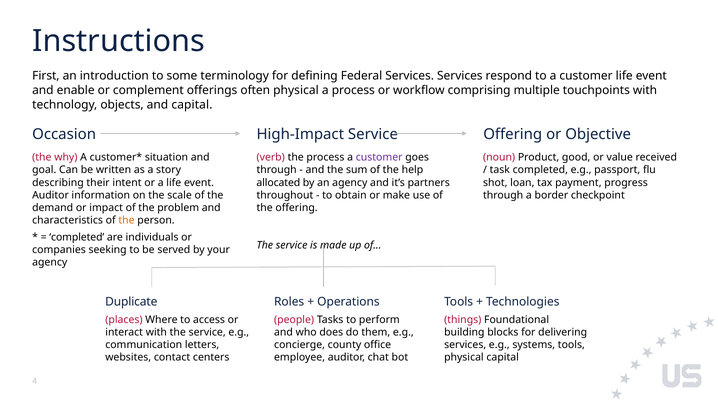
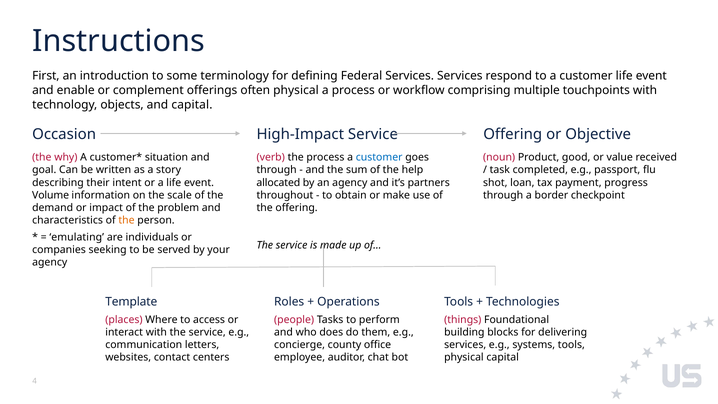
customer at (379, 157) colour: purple -> blue
Auditor at (51, 195): Auditor -> Volume
completed at (77, 237): completed -> emulating
Duplicate: Duplicate -> Template
